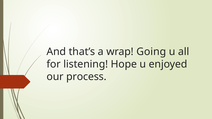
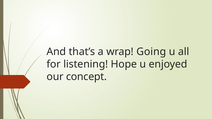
process: process -> concept
